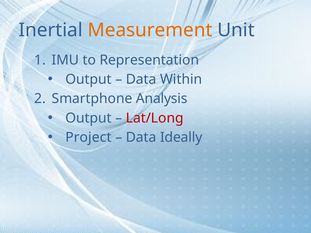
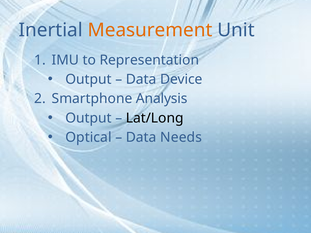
Within: Within -> Device
Lat/Long colour: red -> black
Project: Project -> Optical
Ideally: Ideally -> Needs
